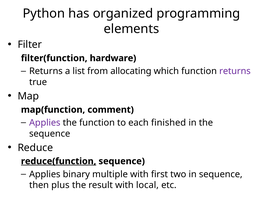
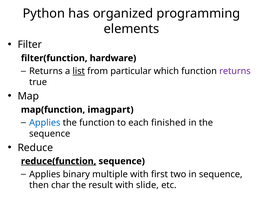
list underline: none -> present
allocating: allocating -> particular
comment: comment -> imagpart
Applies at (45, 123) colour: purple -> blue
plus: plus -> char
local: local -> slide
